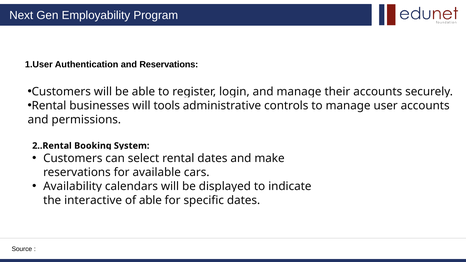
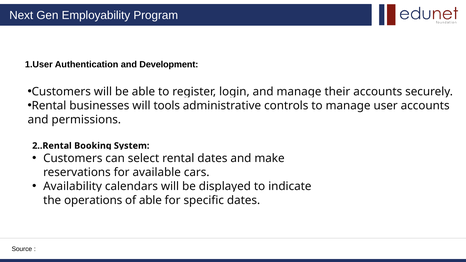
and Reservations: Reservations -> Development
interactive: interactive -> operations
